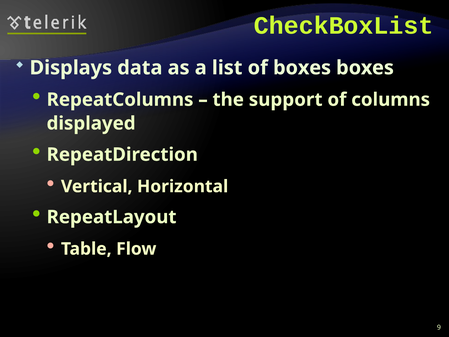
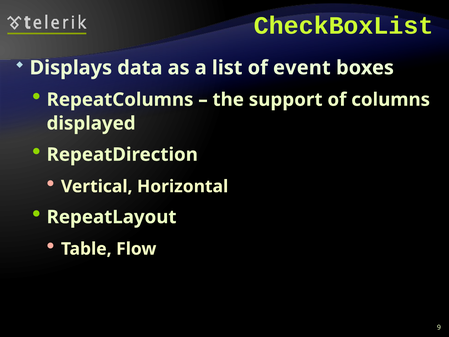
of boxes: boxes -> event
